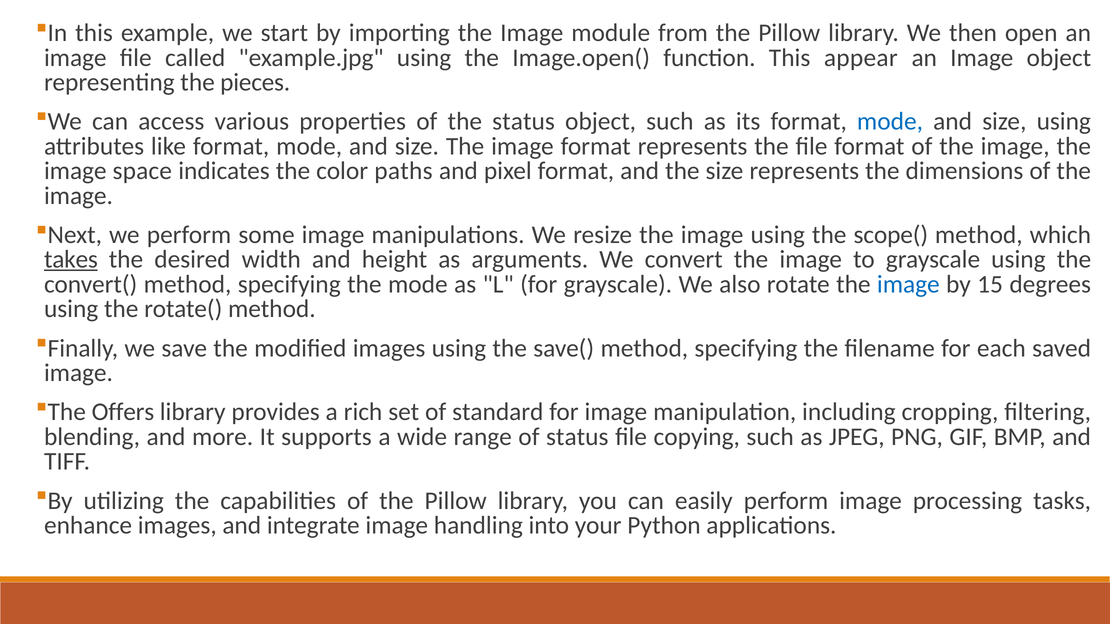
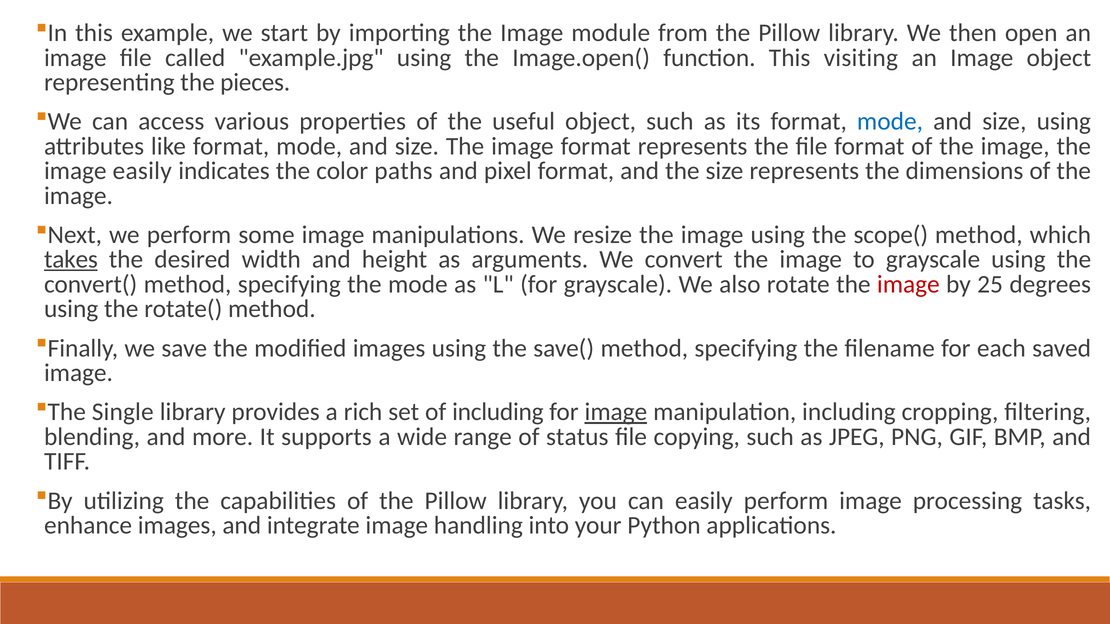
appear: appear -> visiting
the status: status -> useful
image space: space -> easily
image at (908, 284) colour: blue -> red
15: 15 -> 25
Offers: Offers -> Single
of standard: standard -> including
image at (616, 412) underline: none -> present
